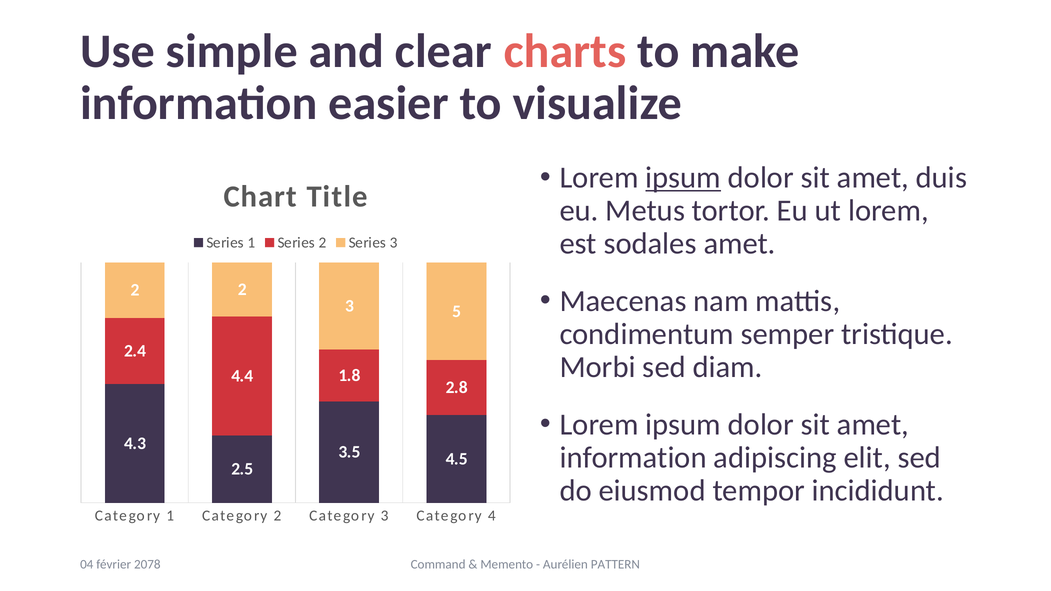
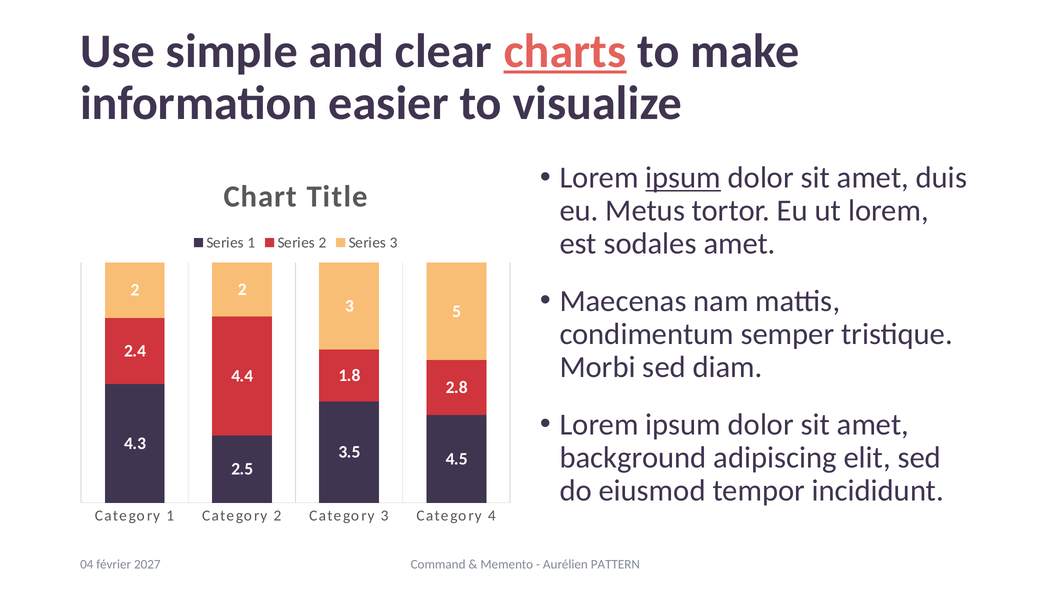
charts underline: none -> present
information at (633, 458): information -> background
2078: 2078 -> 2027
